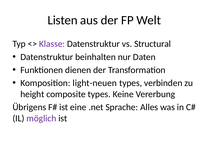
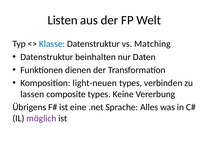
Klasse colour: purple -> blue
Structural: Structural -> Matching
height: height -> lassen
